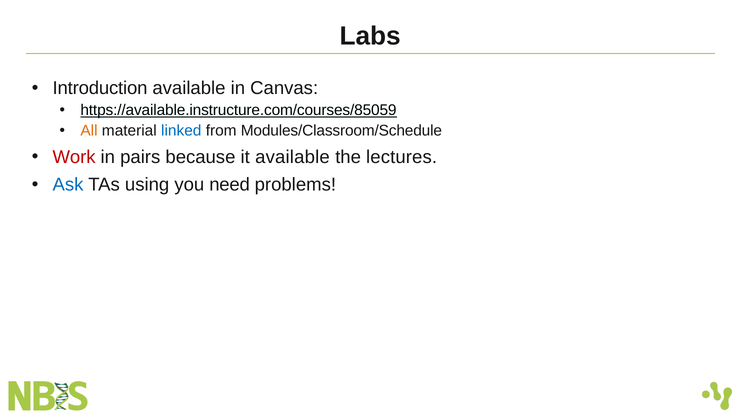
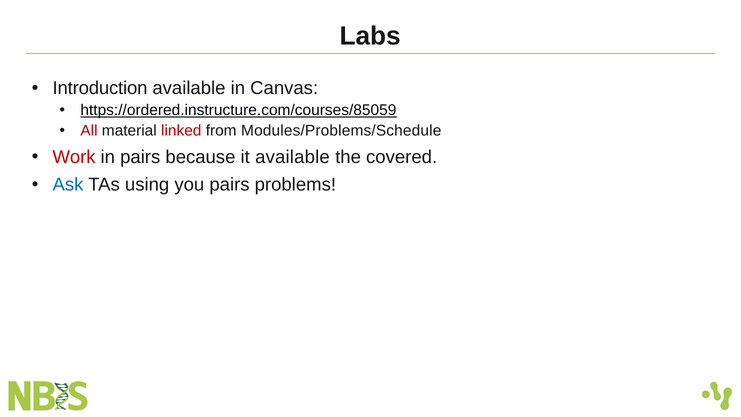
https://available.instructure.com/courses/85059: https://available.instructure.com/courses/85059 -> https://ordered.instructure.com/courses/85059
All colour: orange -> red
linked colour: blue -> red
Modules/Classroom/Schedule: Modules/Classroom/Schedule -> Modules/Problems/Schedule
lectures: lectures -> covered
you need: need -> pairs
